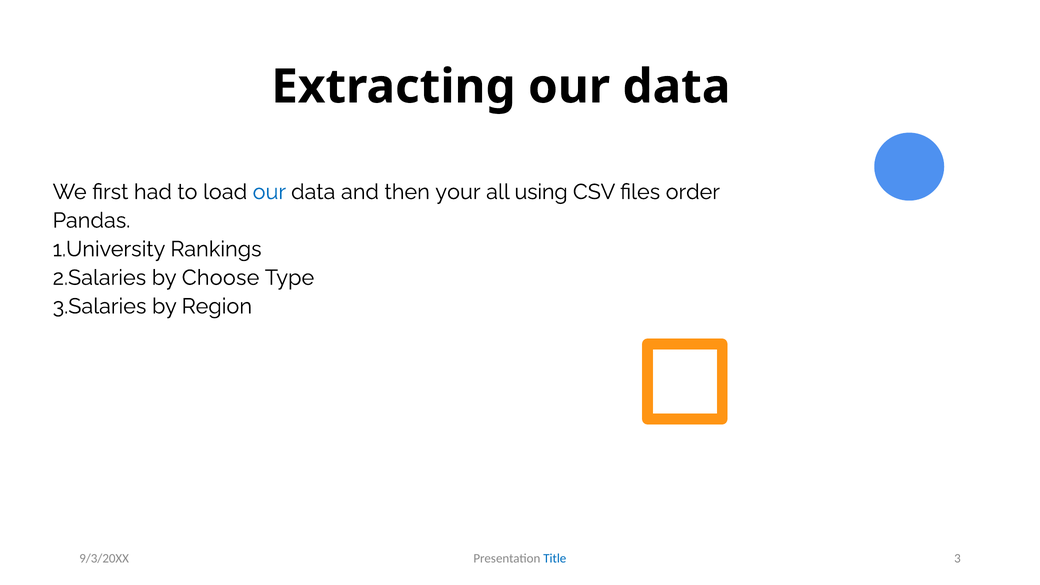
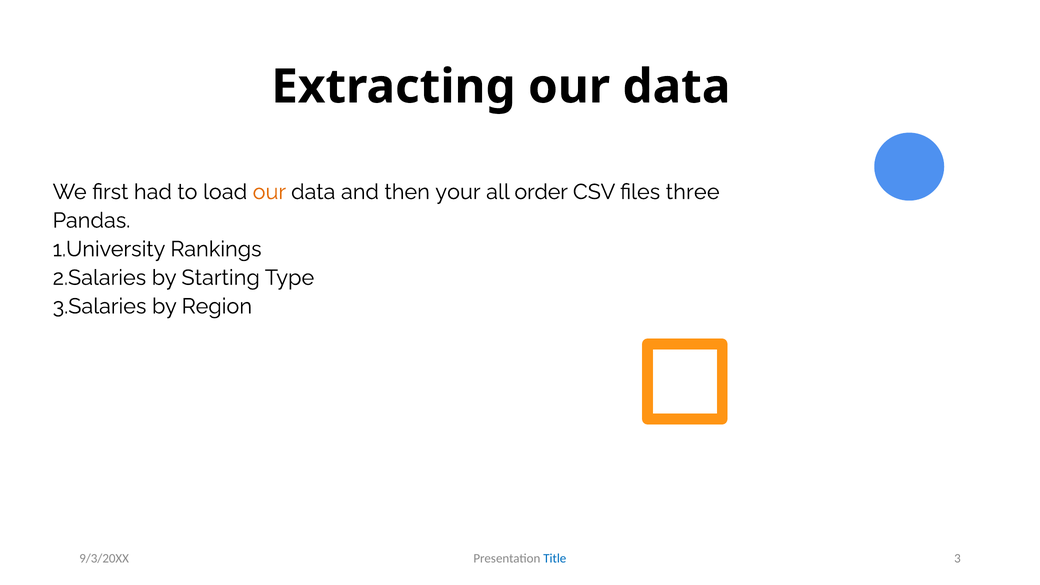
our at (269, 192) colour: blue -> orange
using: using -> order
order: order -> three
Choose: Choose -> Starting
